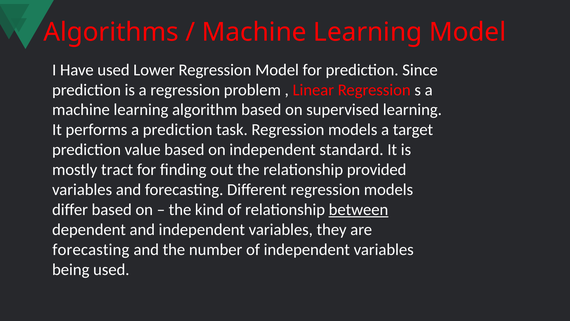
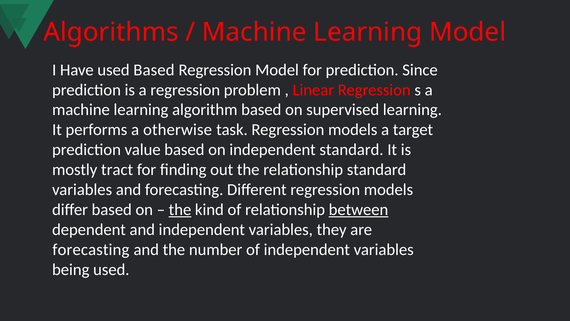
used Lower: Lower -> Based
a prediction: prediction -> otherwise
relationship provided: provided -> standard
the at (180, 210) underline: none -> present
